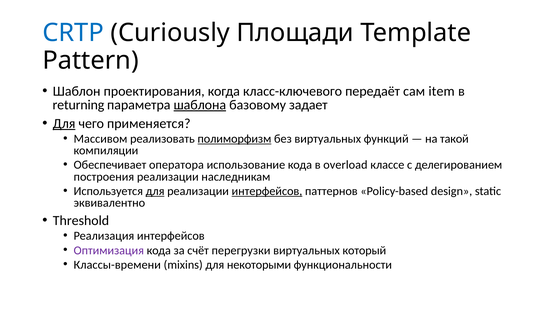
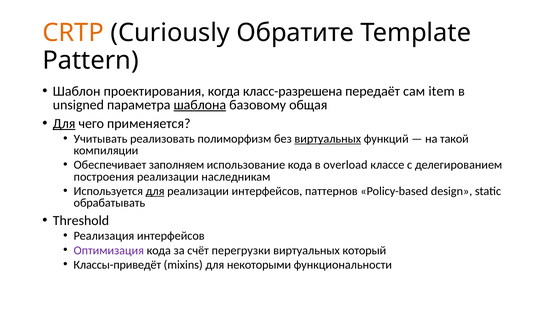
CRTP colour: blue -> orange
Площади: Площади -> Обратите
класс-ключевого: класс-ключевого -> класс-разрешена
returning: returning -> unsigned
задает: задает -> общая
Массивом: Массивом -> Учитывать
полиморфизм underline: present -> none
виртуальных at (328, 139) underline: none -> present
оператора: оператора -> заполняем
интерфейсов at (267, 192) underline: present -> none
эквивалентно: эквивалентно -> обрабатывать
Классы-времени: Классы-времени -> Классы-приведёт
